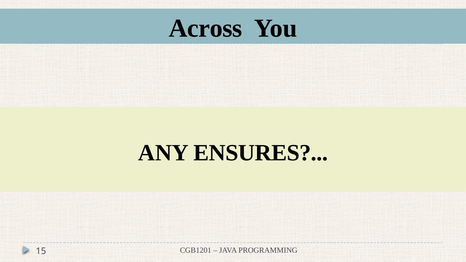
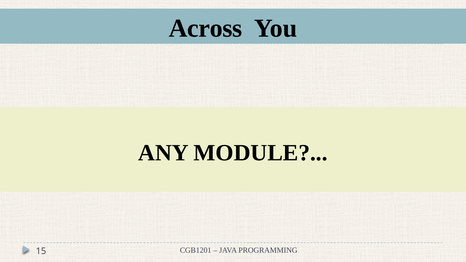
ENSURES: ENSURES -> MODULE
